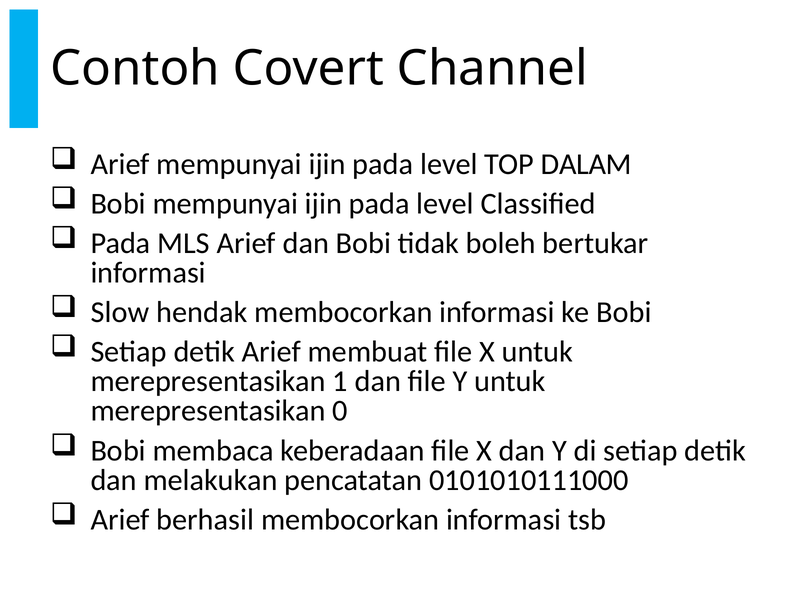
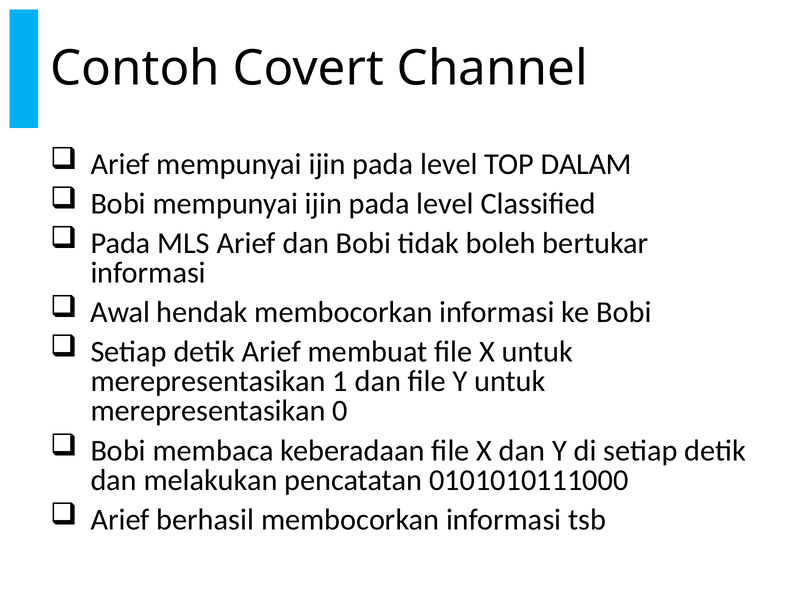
Slow: Slow -> Awal
